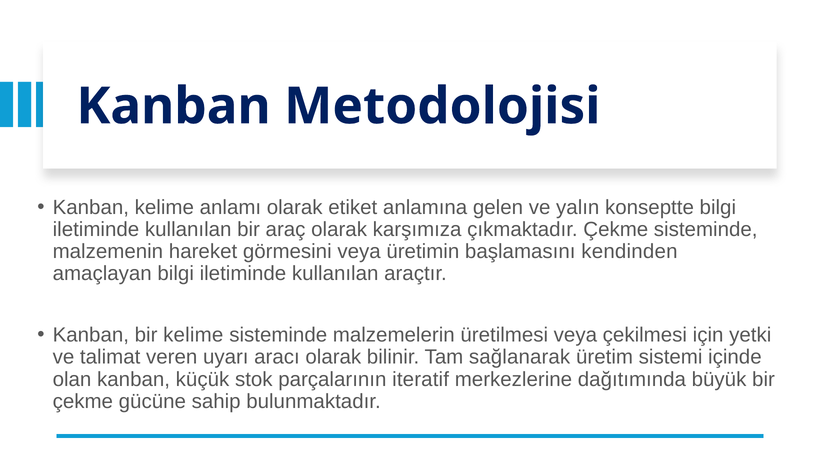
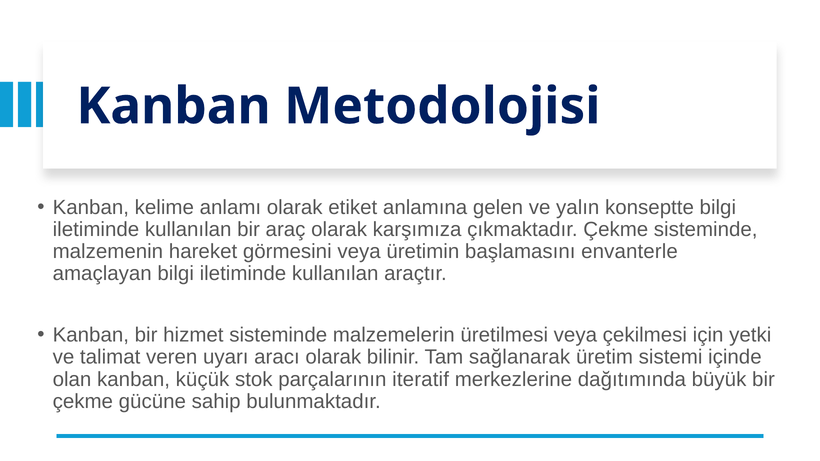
kendinden: kendinden -> envanterle
bir kelime: kelime -> hizmet
